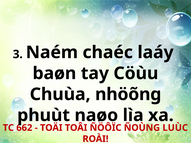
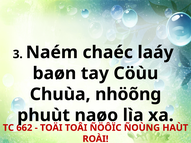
LUÙC: LUÙC -> HAÙT
